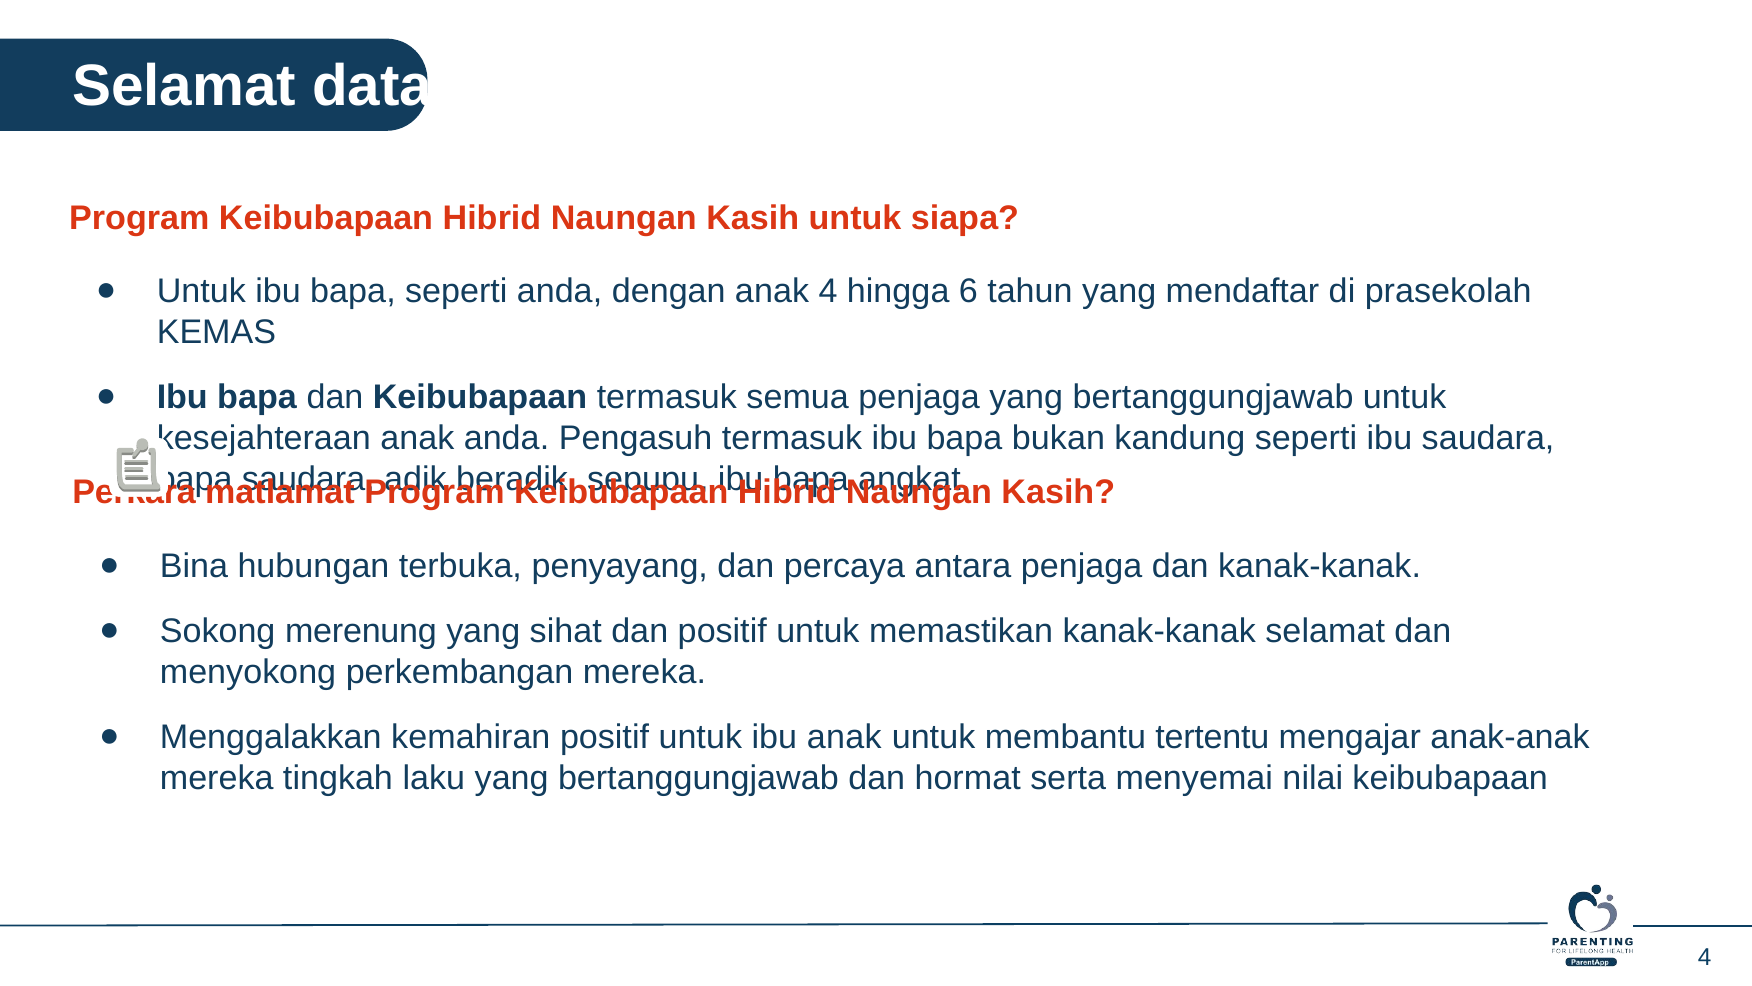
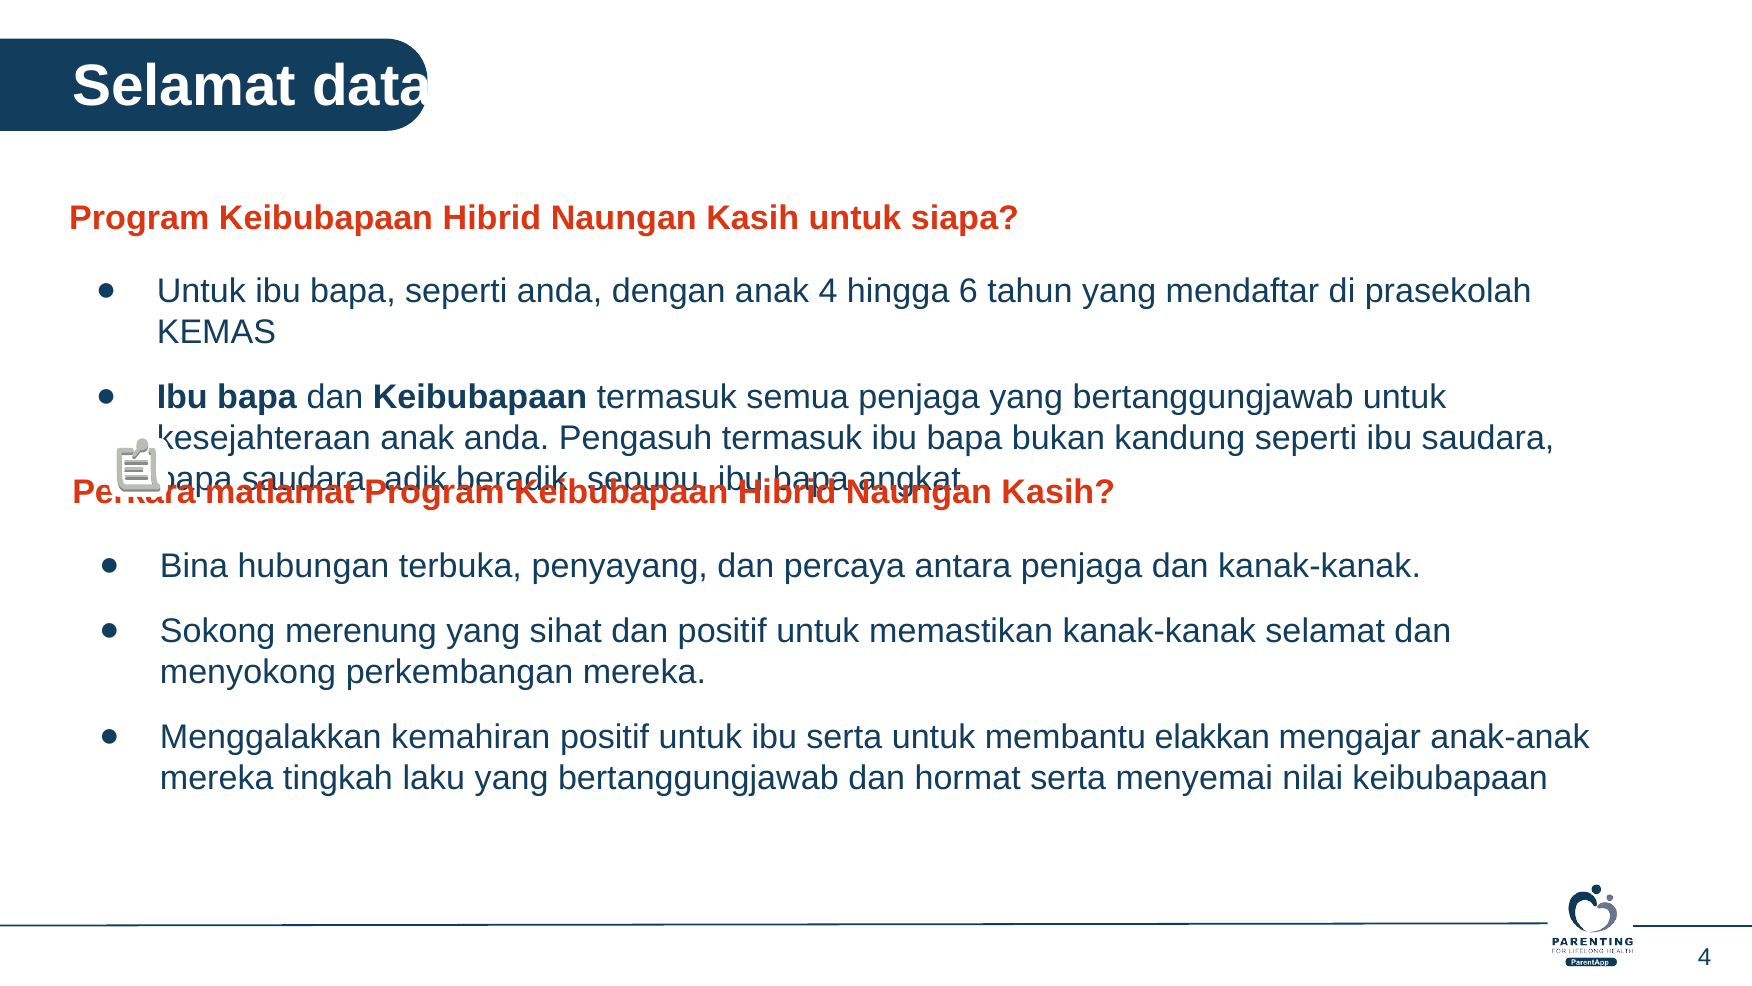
ibu anak: anak -> serta
tertentu: tertentu -> elakkan
